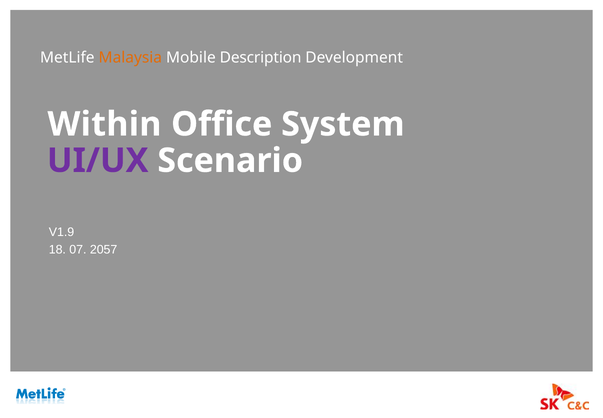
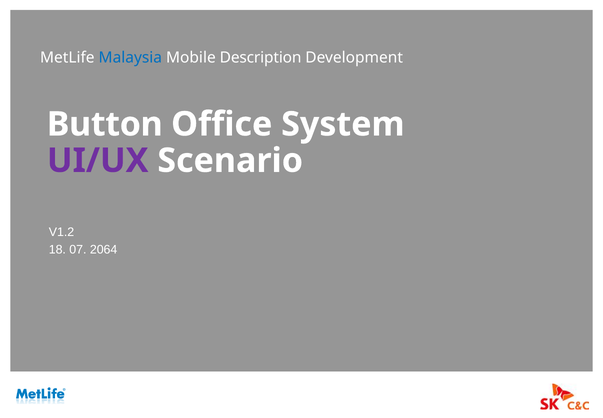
Malaysia colour: orange -> blue
Within: Within -> Button
V1.9: V1.9 -> V1.2
2057: 2057 -> 2064
